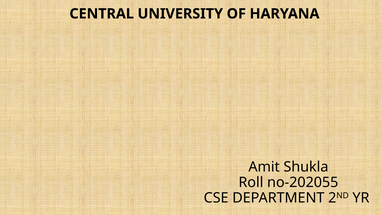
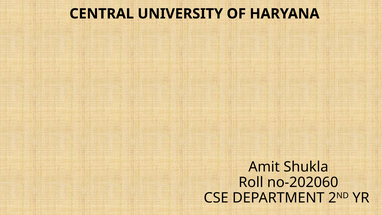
no-202055: no-202055 -> no-202060
